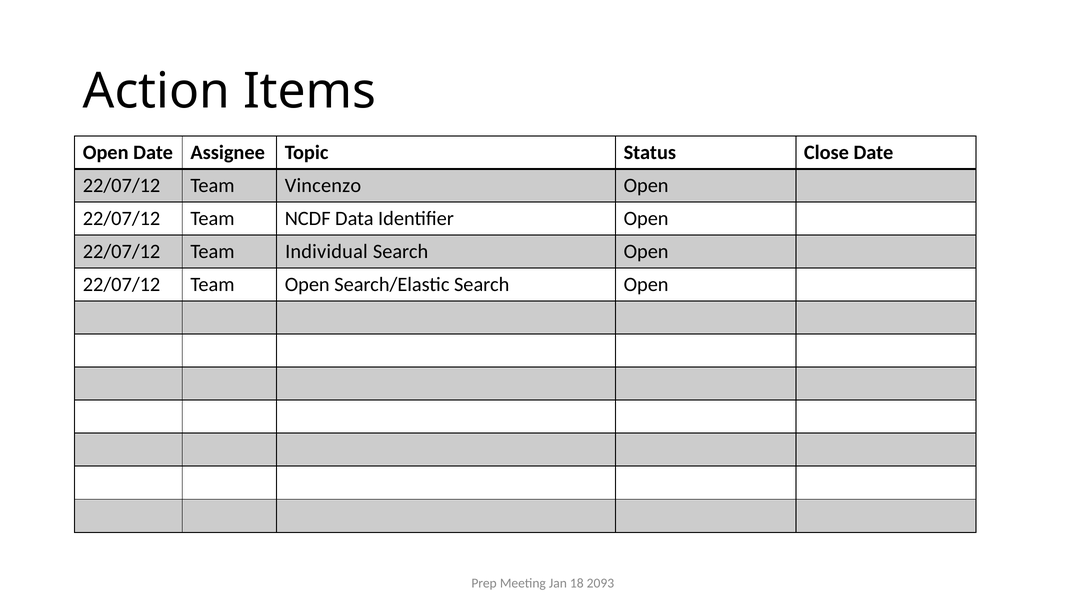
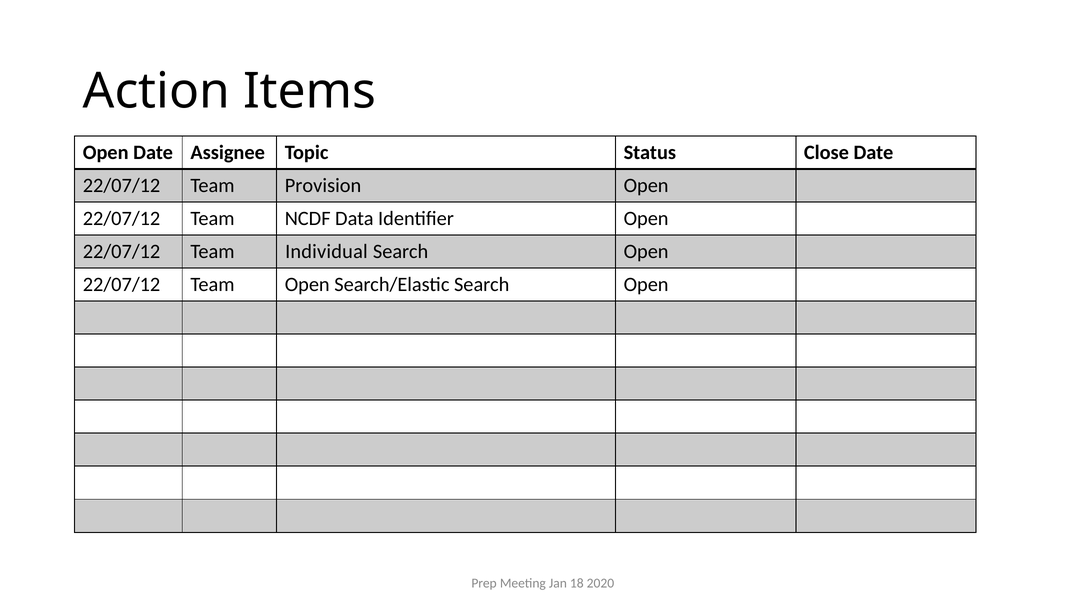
Vincenzo: Vincenzo -> Provision
2093: 2093 -> 2020
